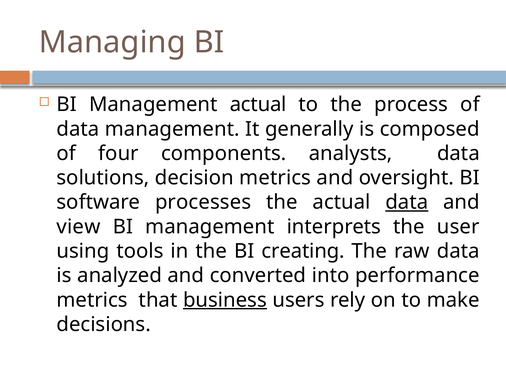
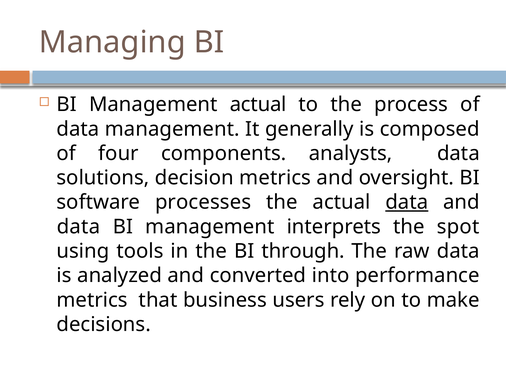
view at (79, 227): view -> data
user: user -> spot
creating: creating -> through
business underline: present -> none
